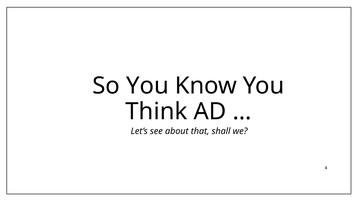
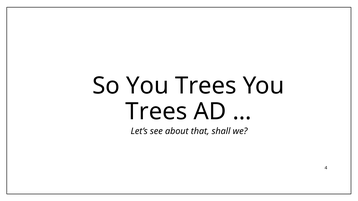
So You Know: Know -> Trees
Think at (156, 112): Think -> Trees
